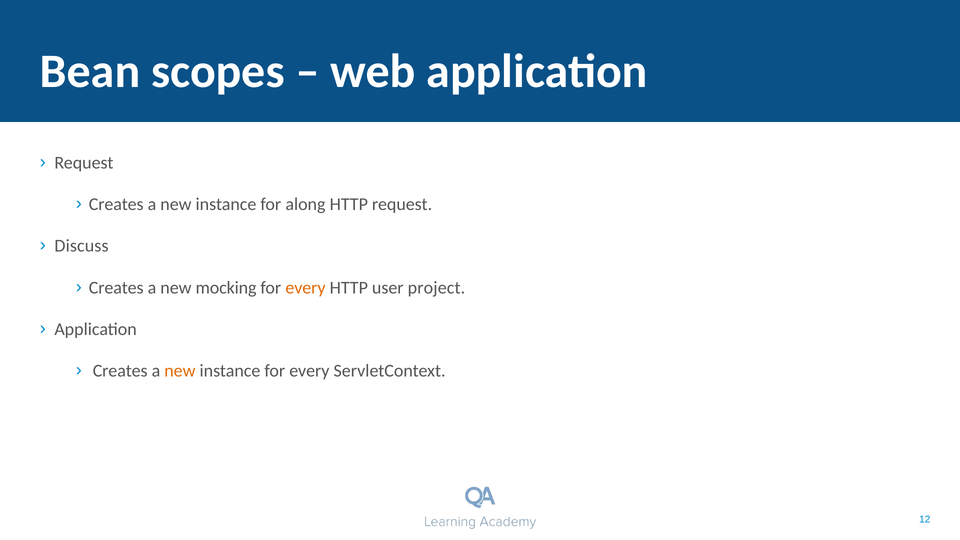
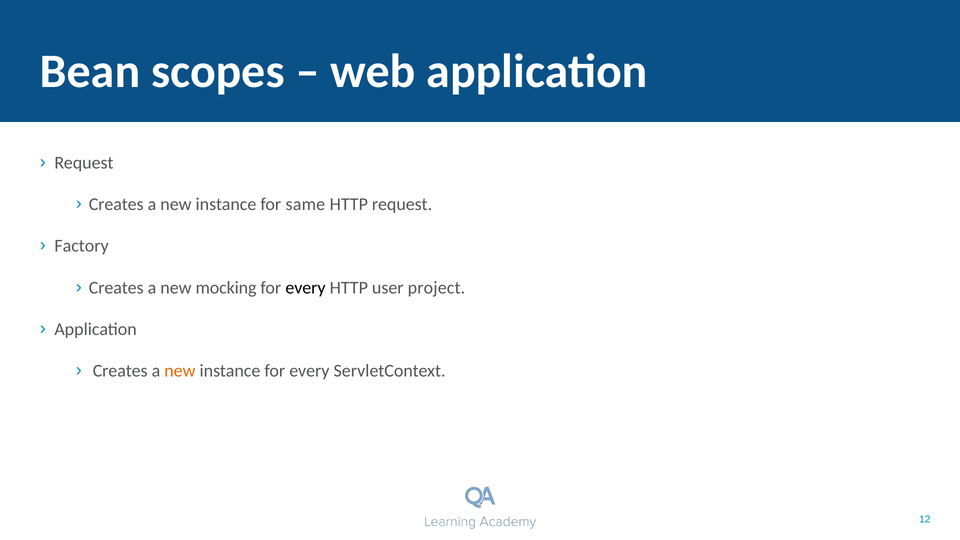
along: along -> same
Discuss: Discuss -> Factory
every at (305, 288) colour: orange -> black
